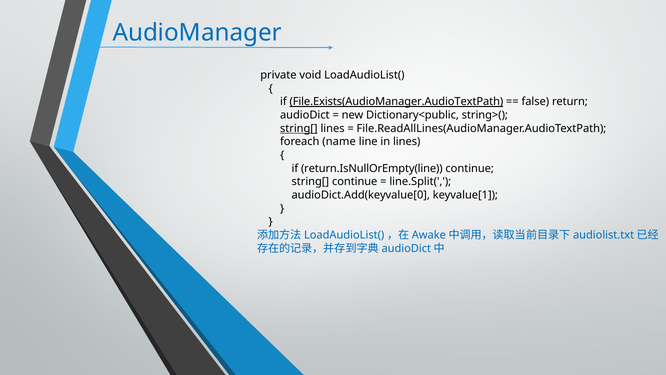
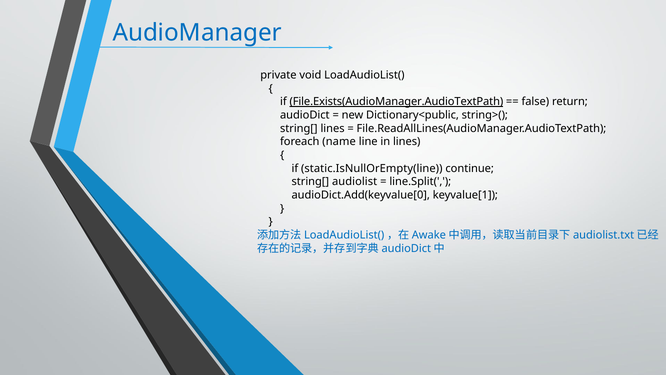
string[ at (299, 128) underline: present -> none
return.IsNullOrEmpty(line: return.IsNullOrEmpty(line -> static.IsNullOrEmpty(line
string[ continue: continue -> audiolist
